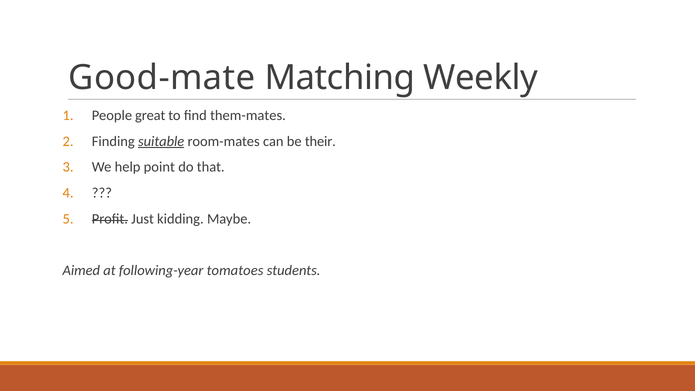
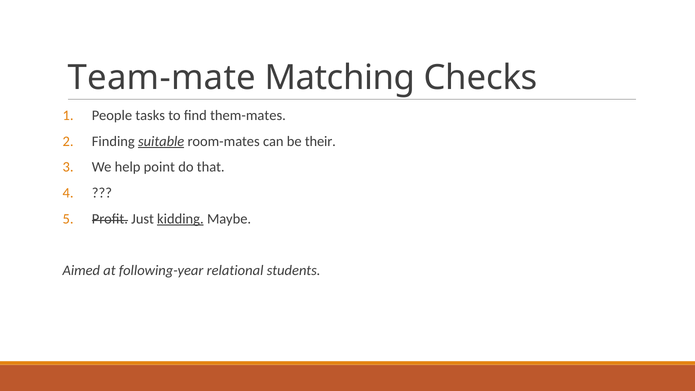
Good-mate: Good-mate -> Team-mate
Weekly: Weekly -> Checks
great: great -> tasks
kidding underline: none -> present
tomatoes: tomatoes -> relational
